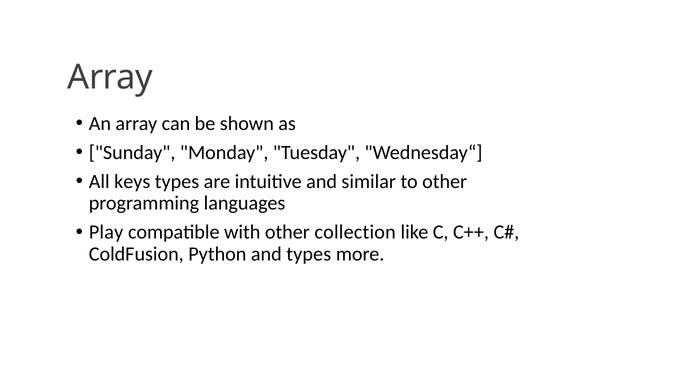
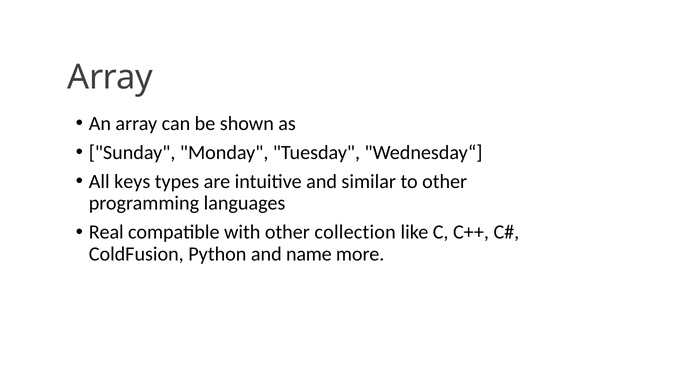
Play: Play -> Real
and types: types -> name
